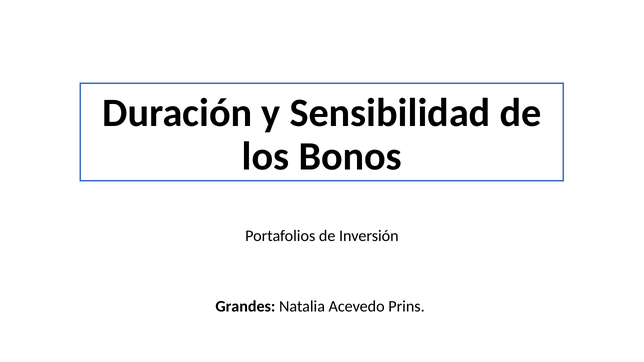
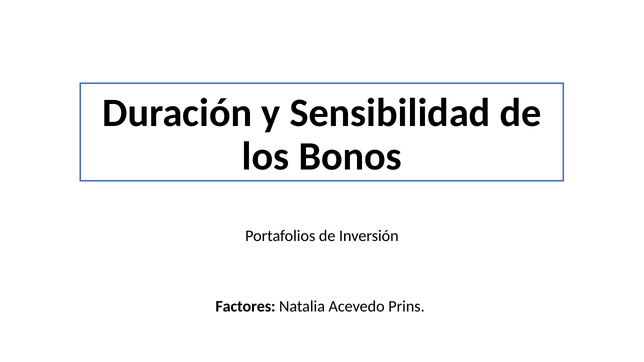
Grandes: Grandes -> Factores
